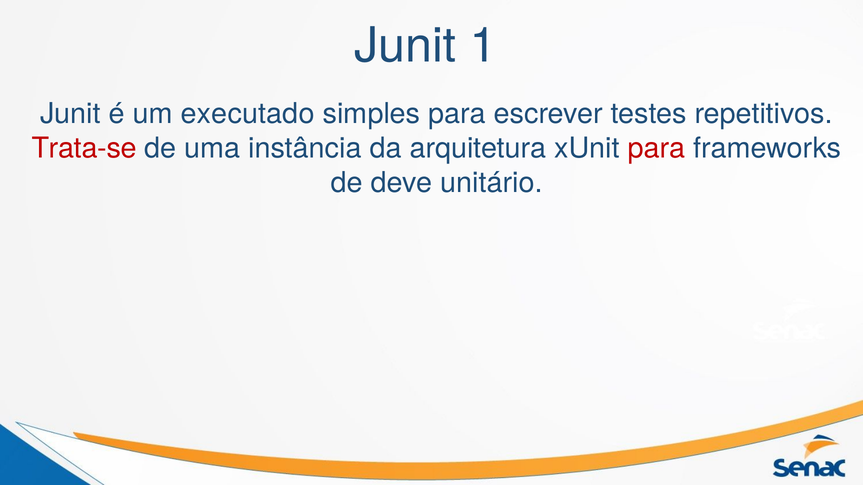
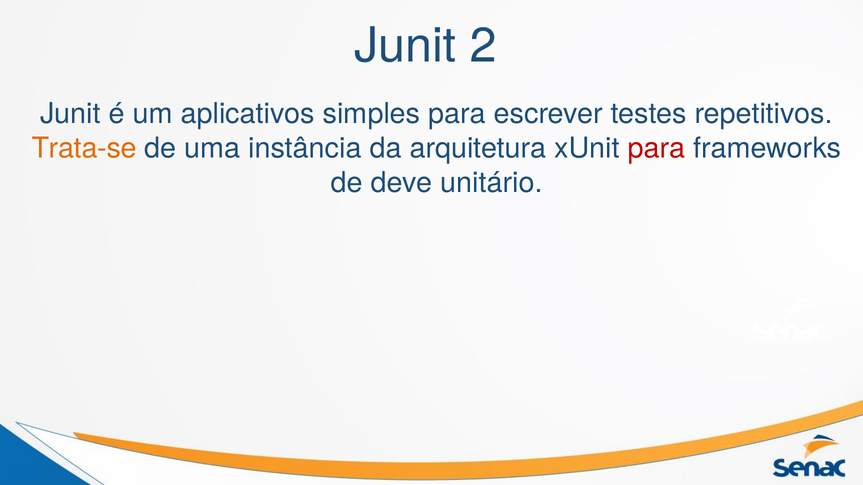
1: 1 -> 2
executado: executado -> aplicativos
Trata-se colour: red -> orange
